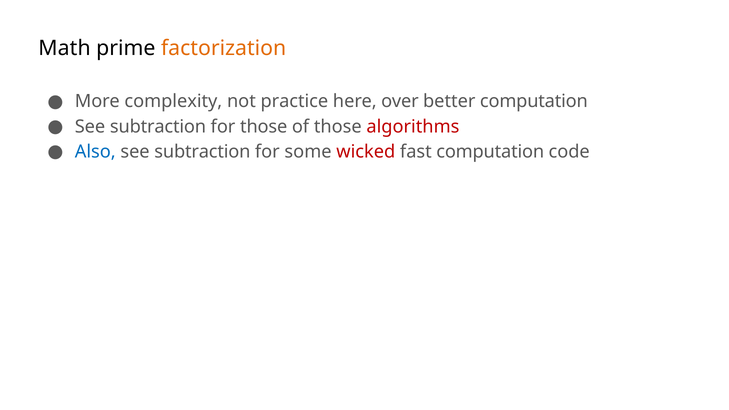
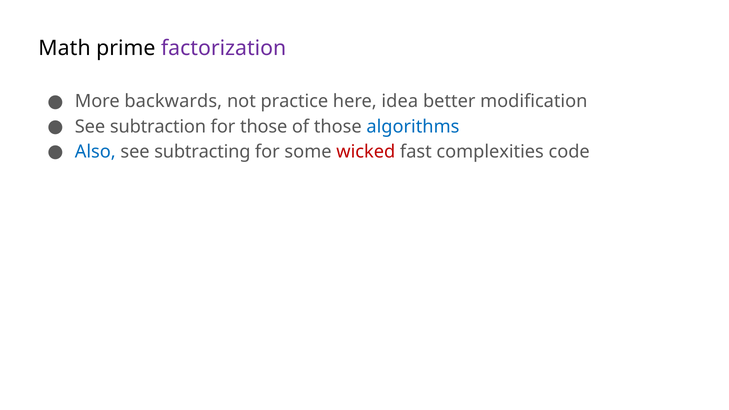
factorization colour: orange -> purple
complexity: complexity -> backwards
over: over -> idea
better computation: computation -> modification
algorithms colour: red -> blue
subtraction at (202, 152): subtraction -> subtracting
fast computation: computation -> complexities
